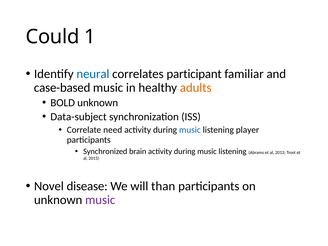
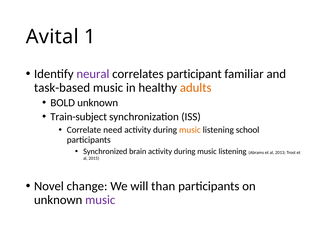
Could: Could -> Avital
neural colour: blue -> purple
case-based: case-based -> task-based
Data-subject: Data-subject -> Train-subject
music at (190, 130) colour: blue -> orange
player: player -> school
disease: disease -> change
